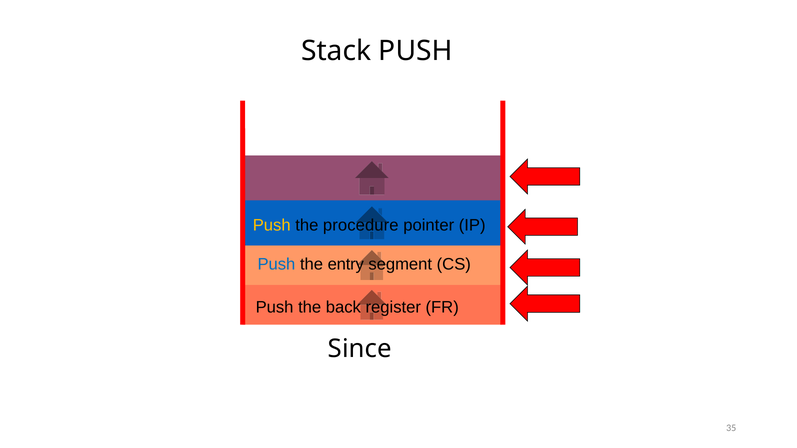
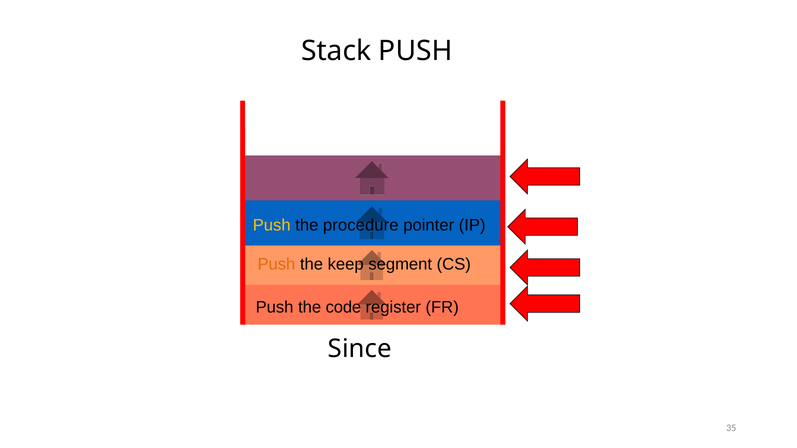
Push at (276, 264) colour: blue -> orange
entry: entry -> keep
back: back -> code
